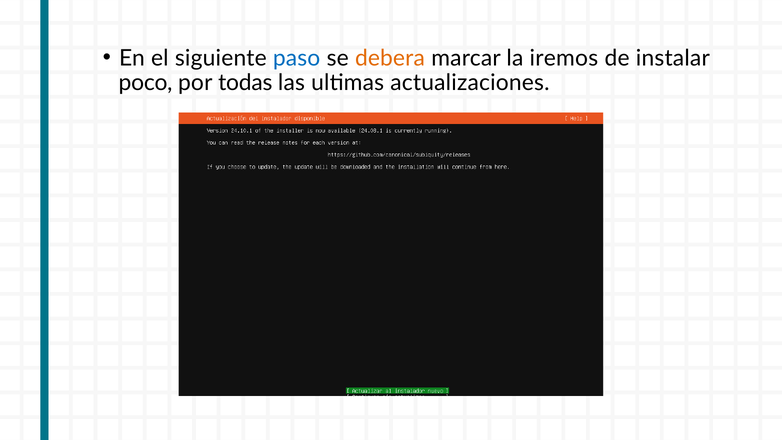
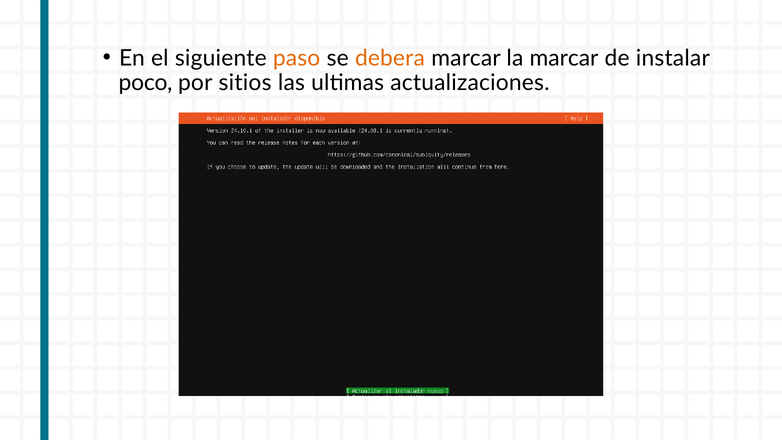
paso colour: blue -> orange
la iremos: iremos -> marcar
todas: todas -> sitios
